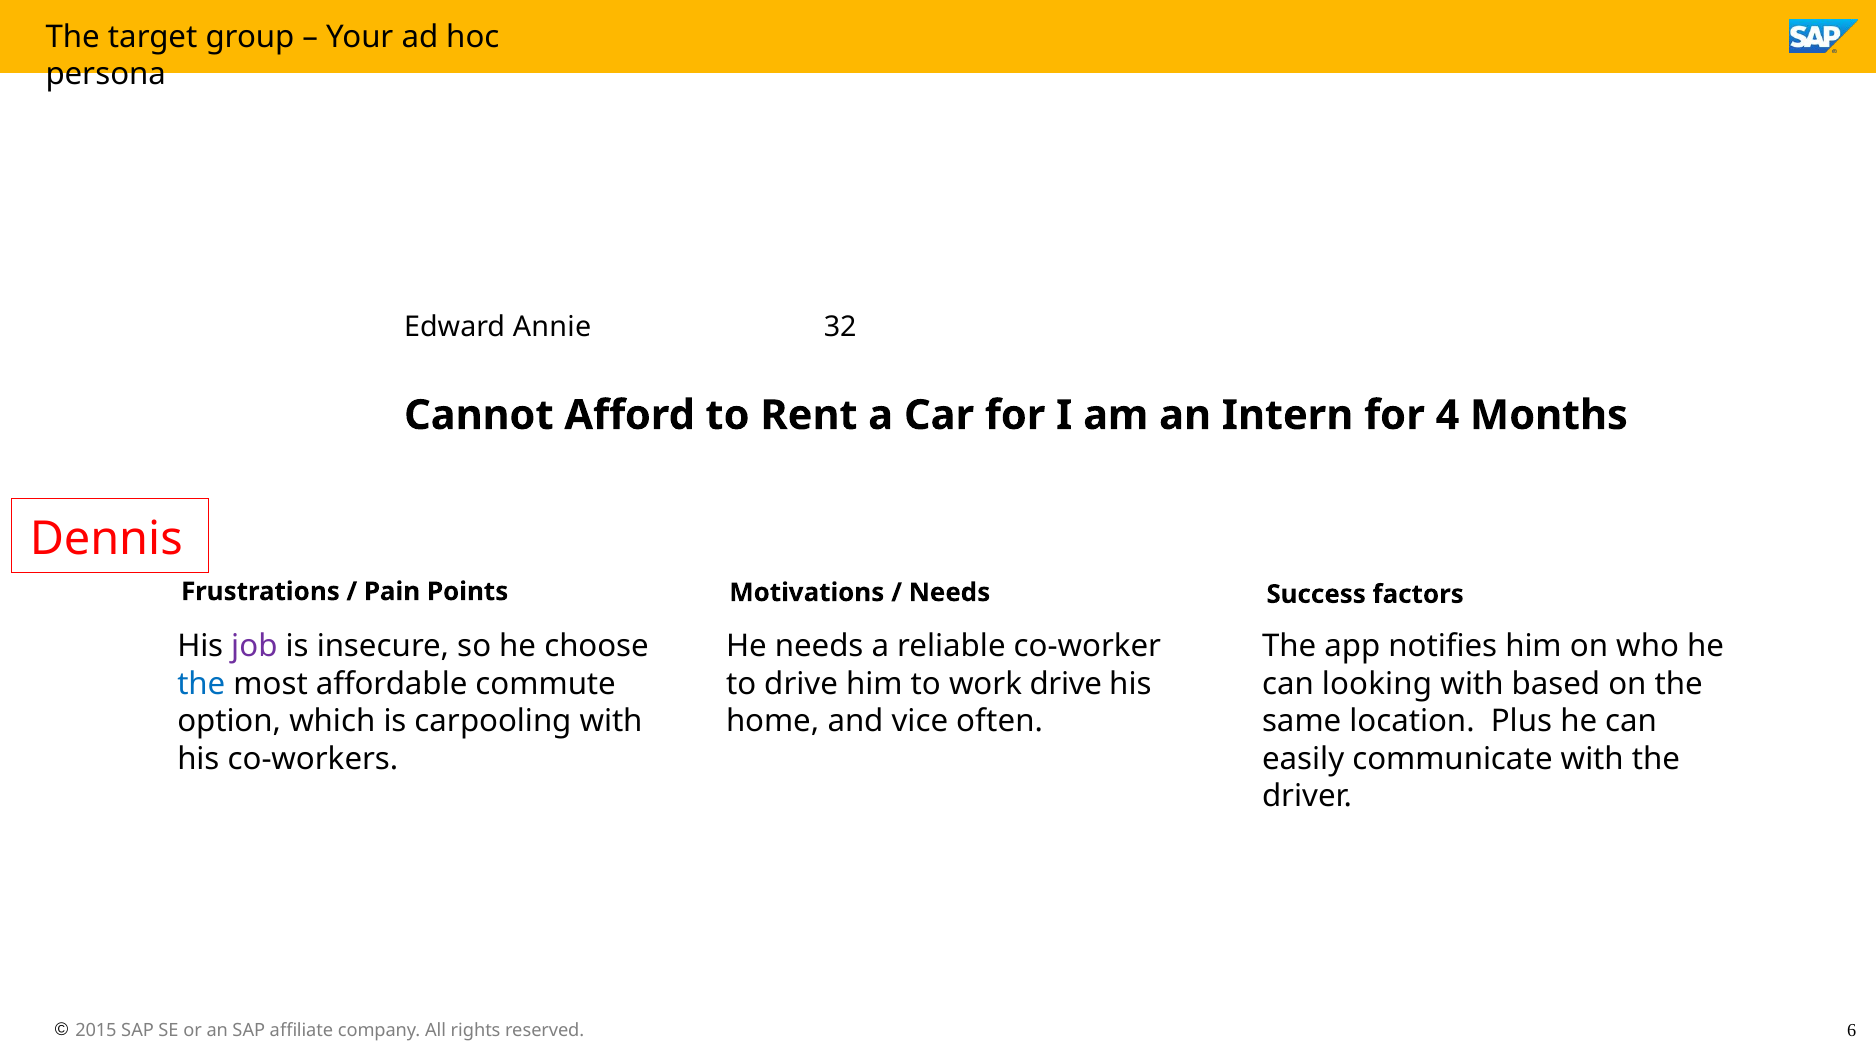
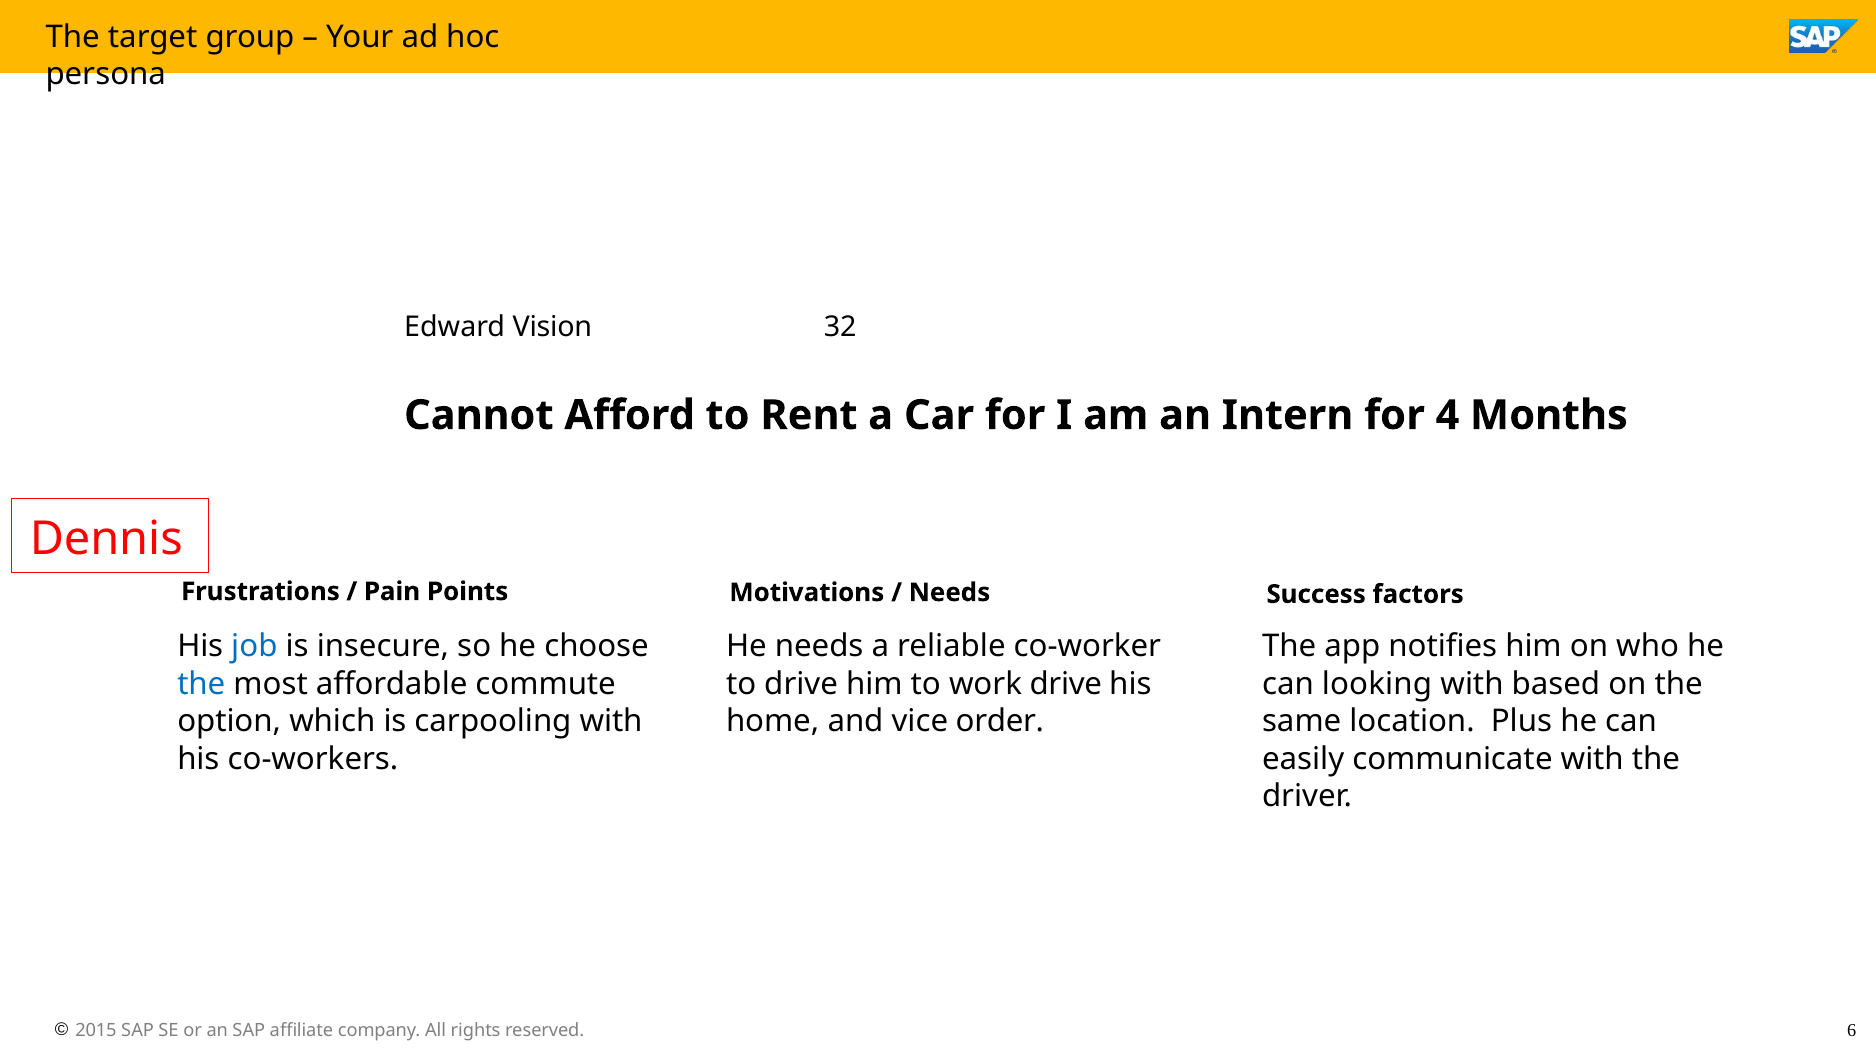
Annie: Annie -> Vision
job colour: purple -> blue
often: often -> order
